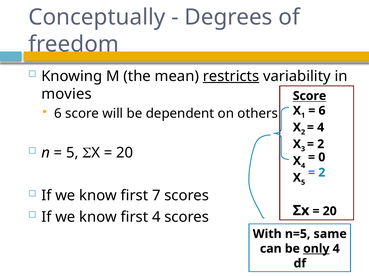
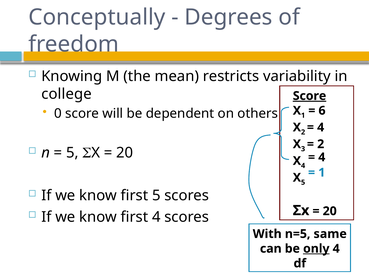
restricts underline: present -> none
movies: movies -> college
Score at (310, 96) underline: none -> present
6 at (58, 114): 6 -> 0
0 at (322, 158): 0 -> 4
2 at (322, 173): 2 -> 1
first 7: 7 -> 5
